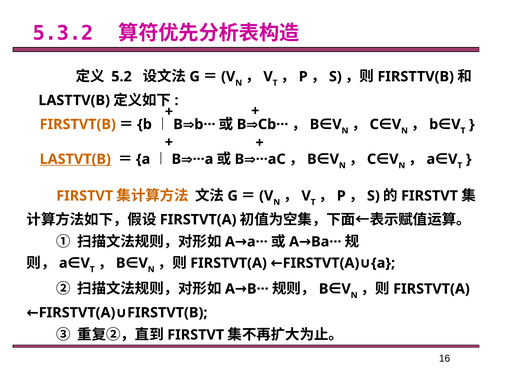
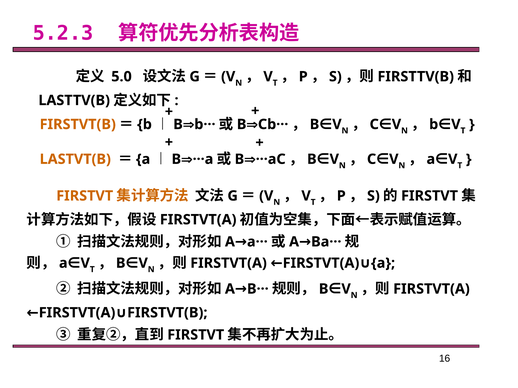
5.3.2: 5.3.2 -> 5.2.3
5.2: 5.2 -> 5.0
LASTVT(B underline: present -> none
